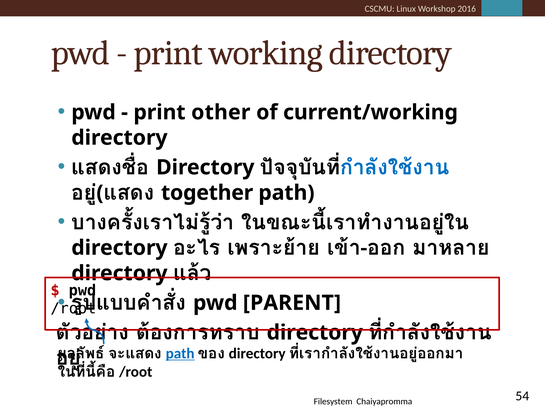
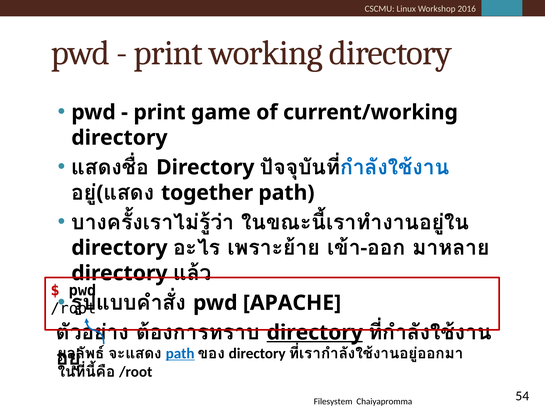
other: other -> game
PARENT: PARENT -> APACHE
directory at (315, 332) underline: none -> present
